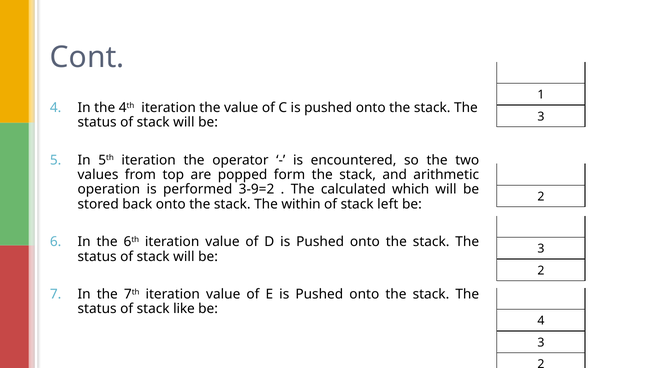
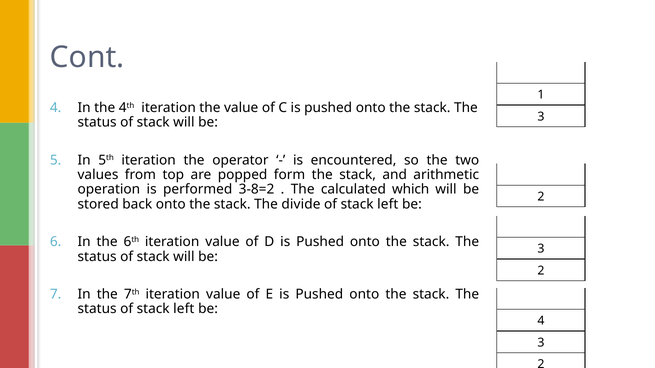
3-9=2: 3-9=2 -> 3-8=2
within: within -> divide
status of stack like: like -> left
